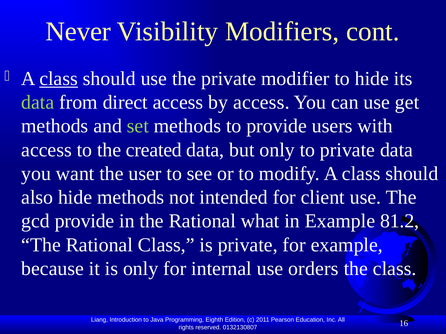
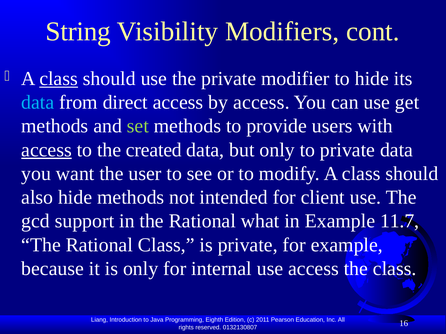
Never: Never -> String
data at (38, 102) colour: light green -> light blue
access at (47, 150) underline: none -> present
gcd provide: provide -> support
81.2: 81.2 -> 11.7
use orders: orders -> access
